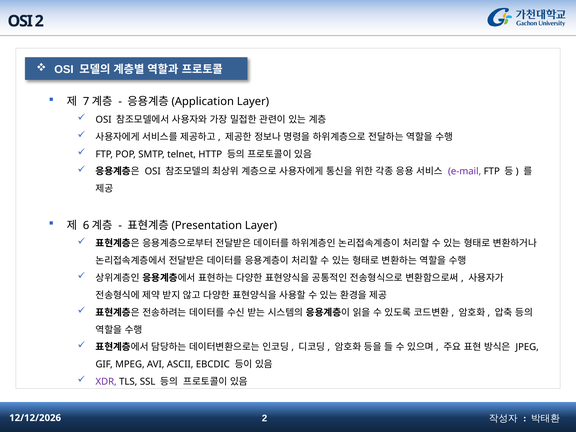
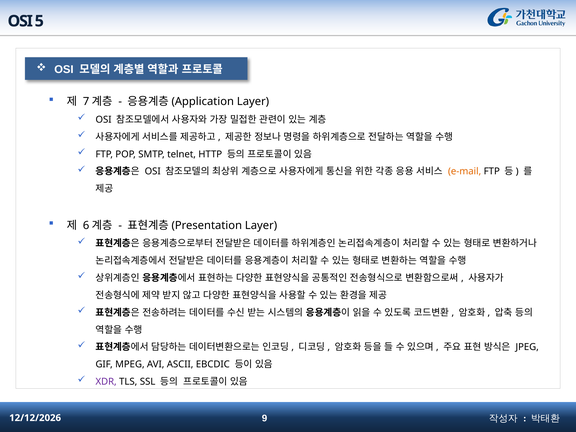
OSI 2: 2 -> 5
e-mail colour: purple -> orange
2 at (265, 418): 2 -> 9
